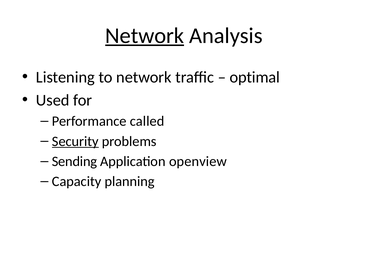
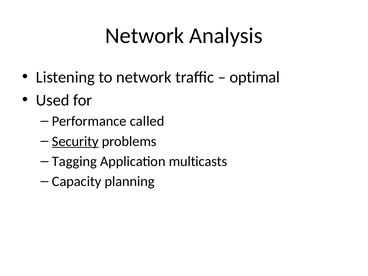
Network at (145, 36) underline: present -> none
Sending: Sending -> Tagging
openview: openview -> multicasts
